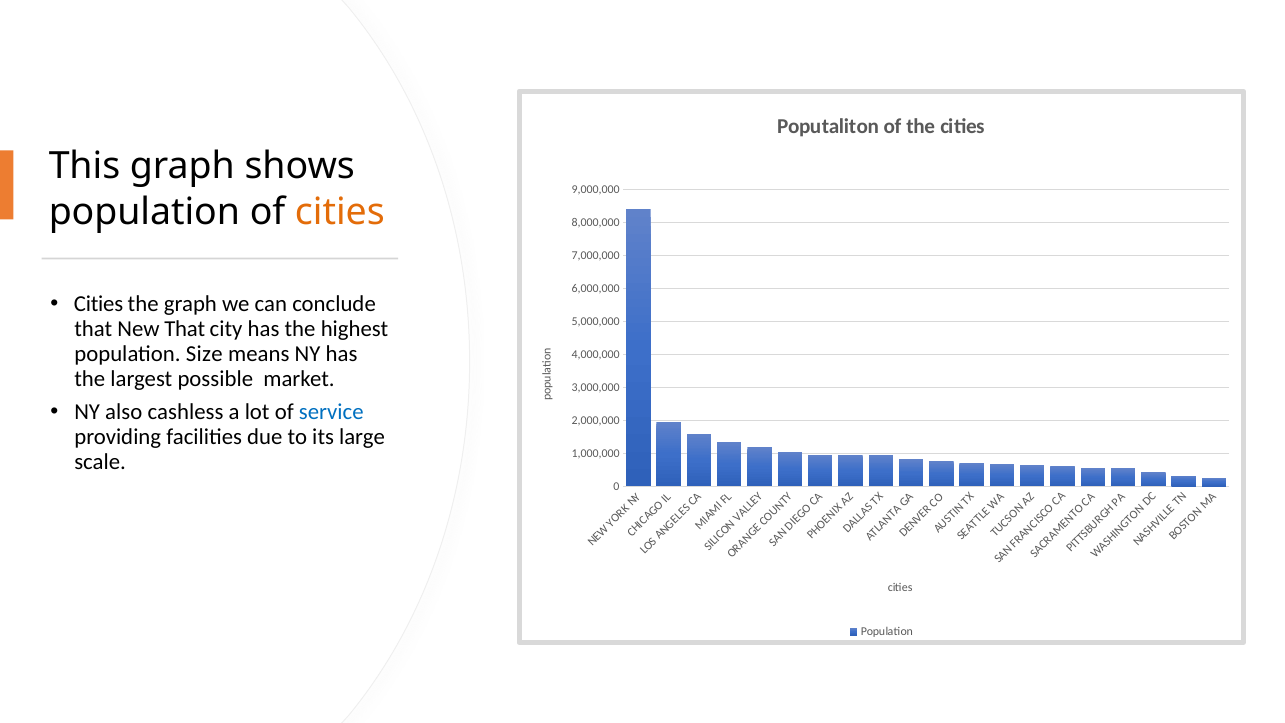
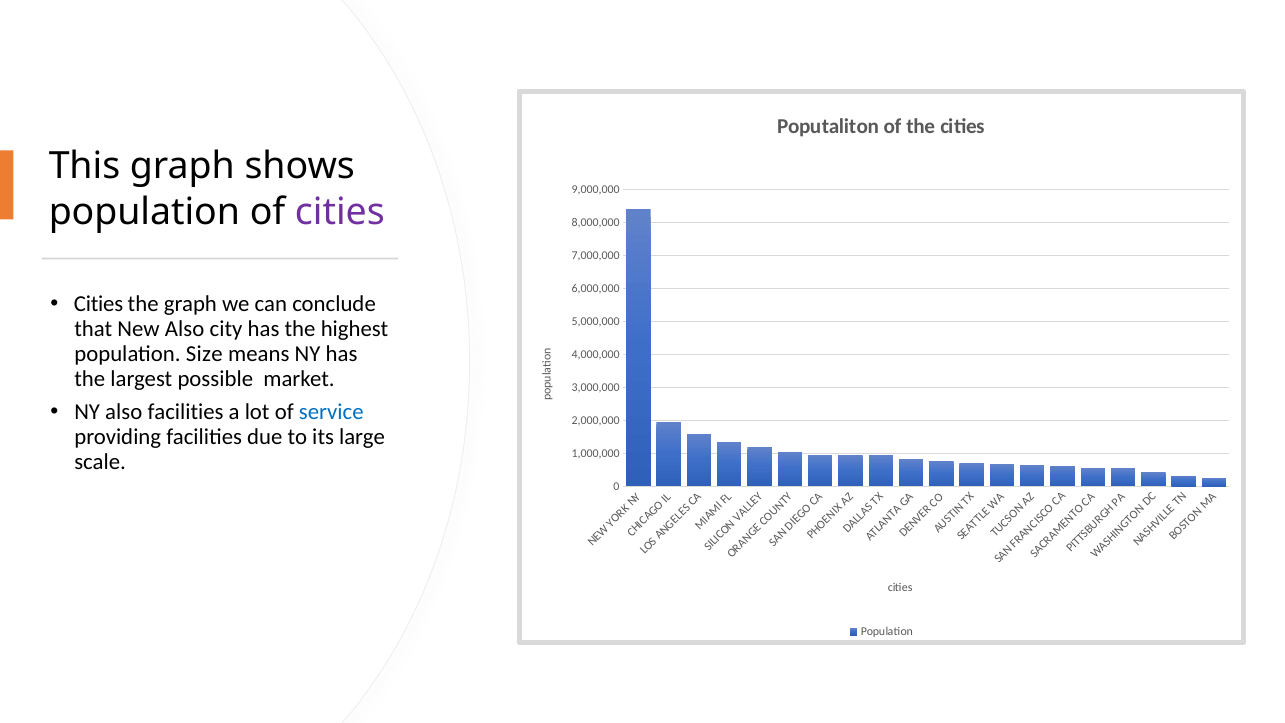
cities at (340, 212) colour: orange -> purple
New That: That -> Also
also cashless: cashless -> facilities
